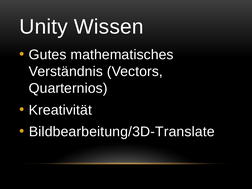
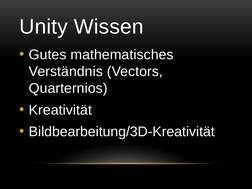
Bildbearbeitung/3D-Translate: Bildbearbeitung/3D-Translate -> Bildbearbeitung/3D-Kreativität
